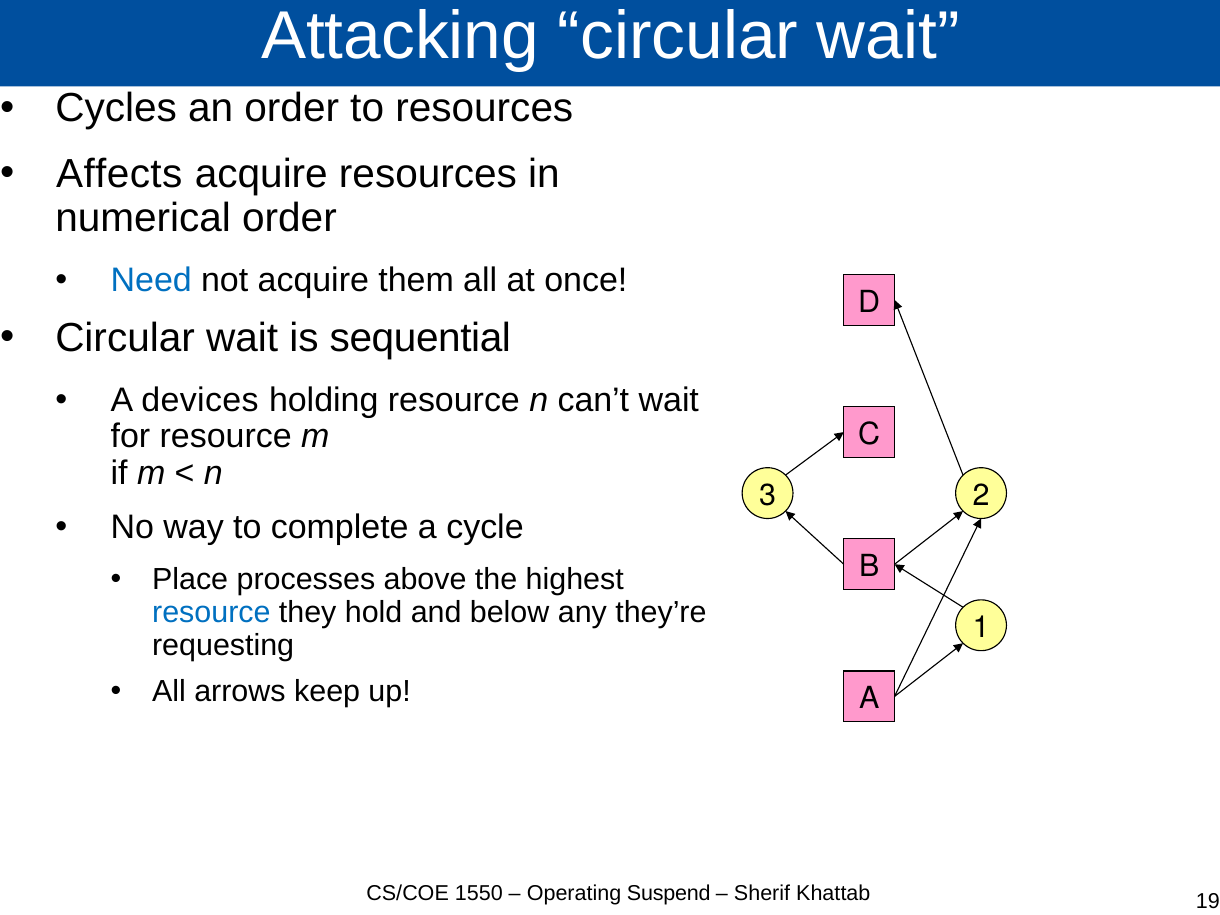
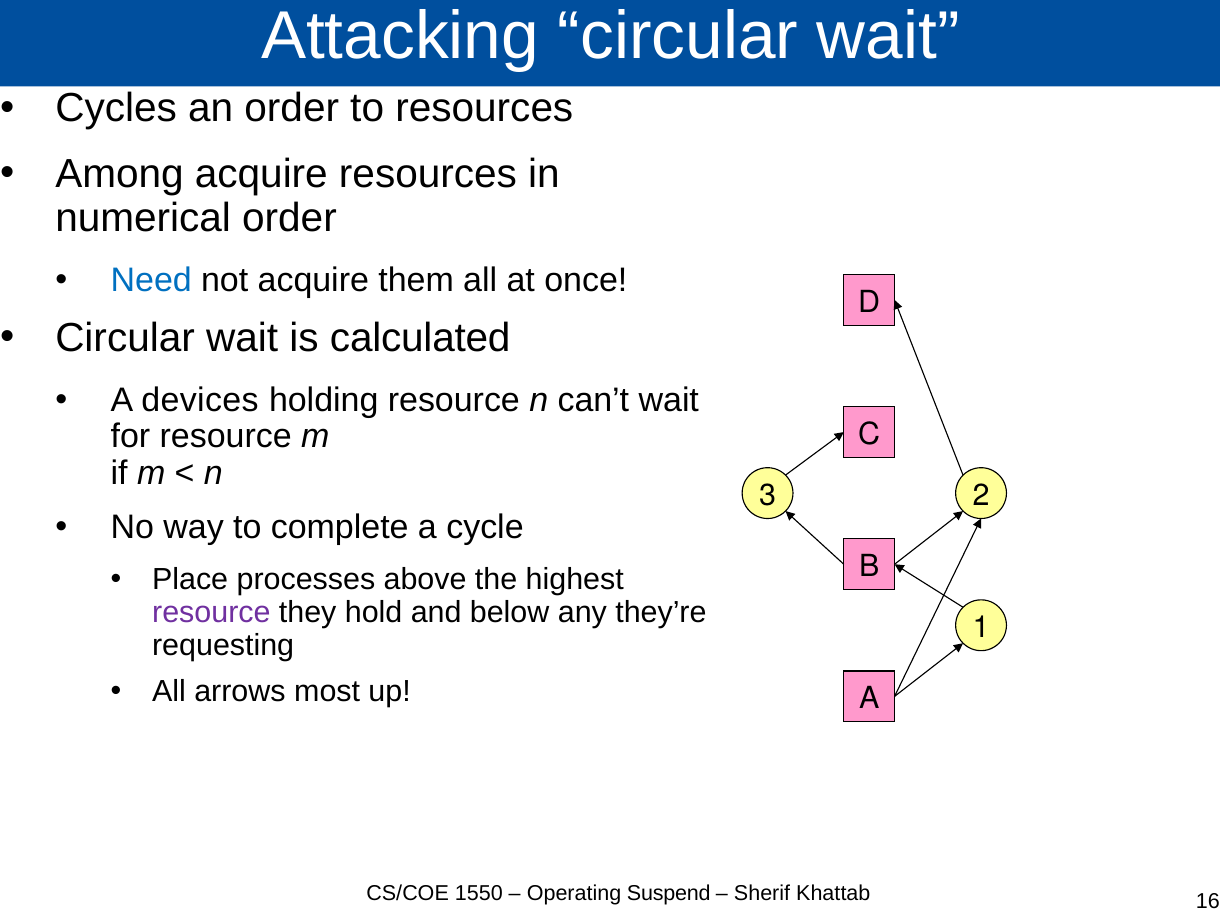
Affects: Affects -> Among
sequential: sequential -> calculated
resource at (211, 613) colour: blue -> purple
keep: keep -> most
19: 19 -> 16
